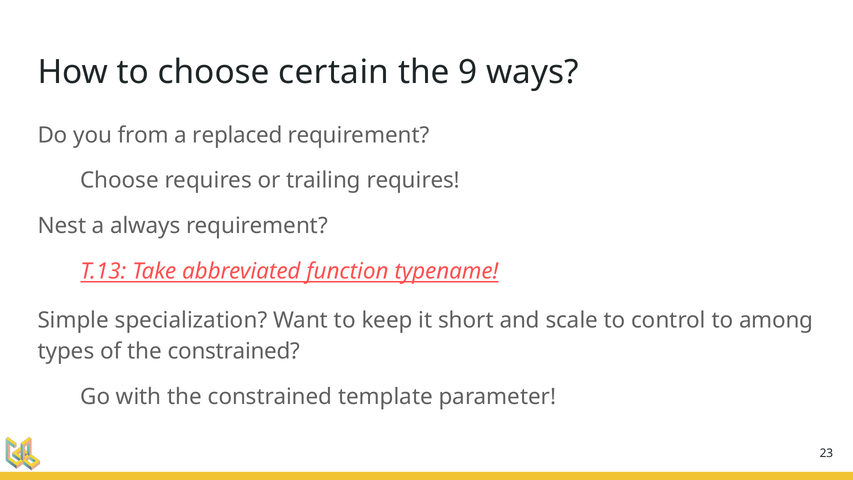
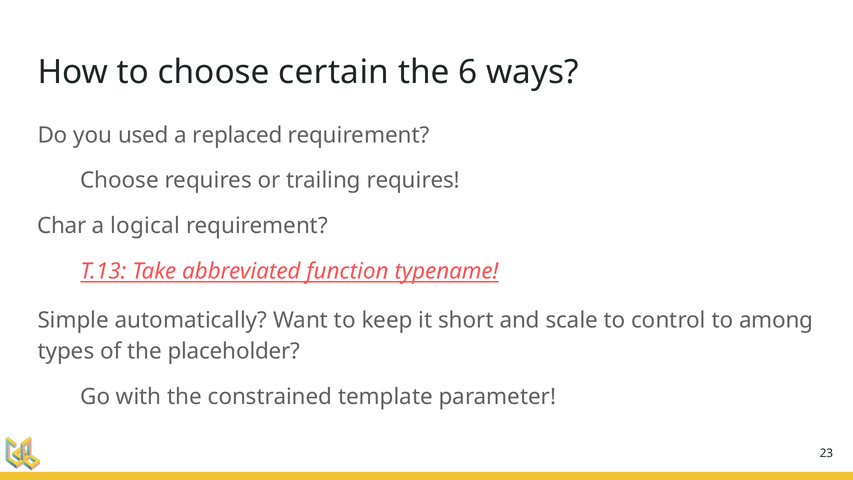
9: 9 -> 6
from: from -> used
Nest: Nest -> Char
always: always -> logical
specialization: specialization -> automatically
of the constrained: constrained -> placeholder
